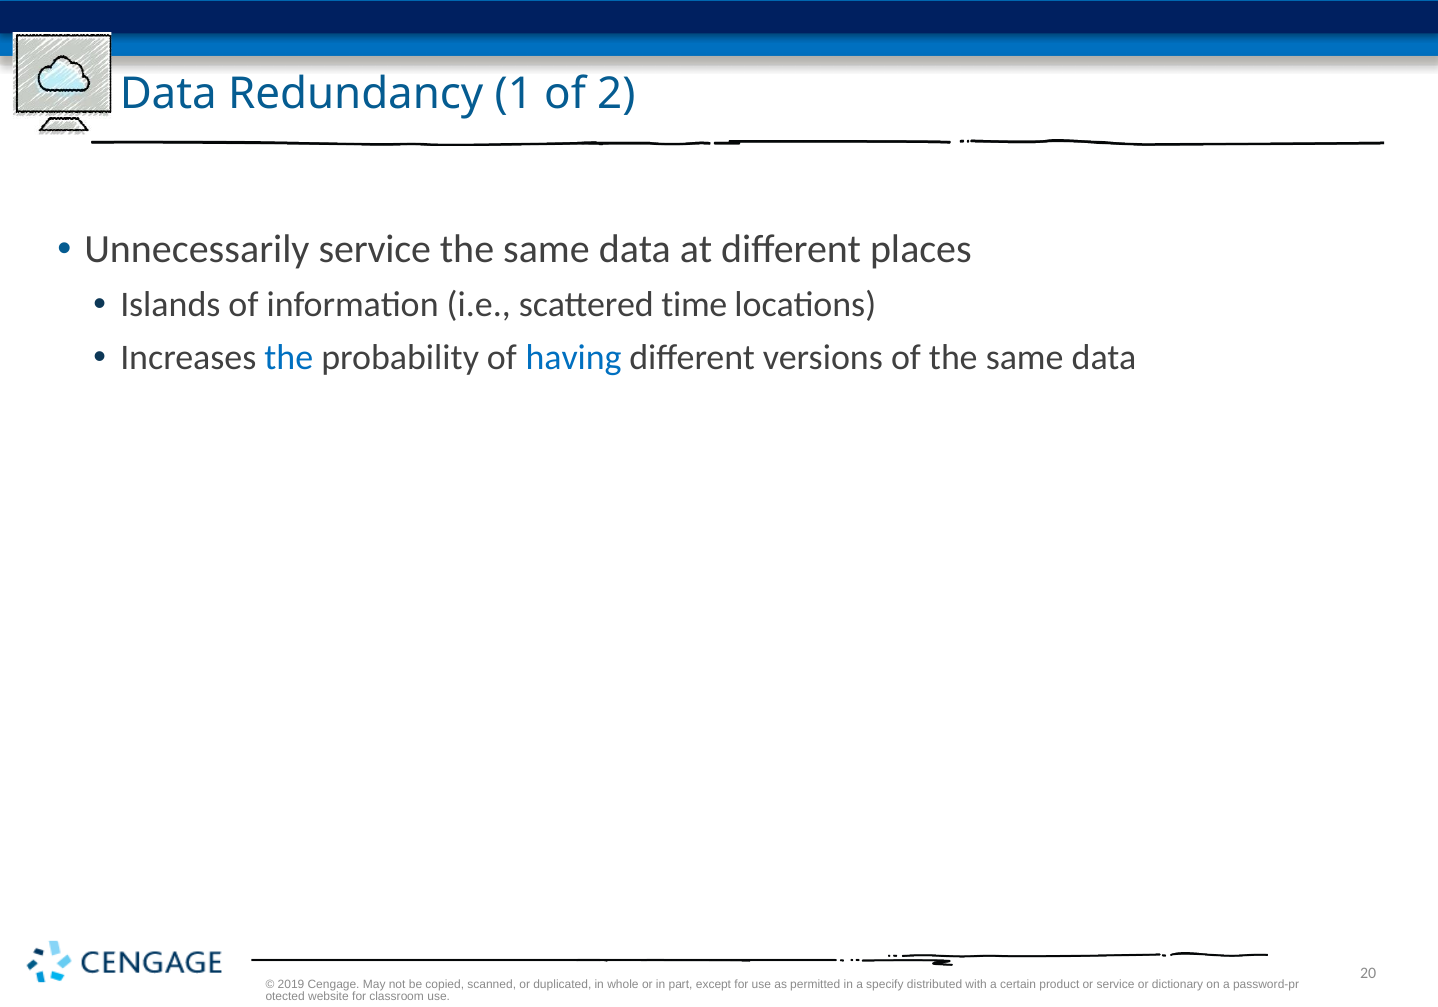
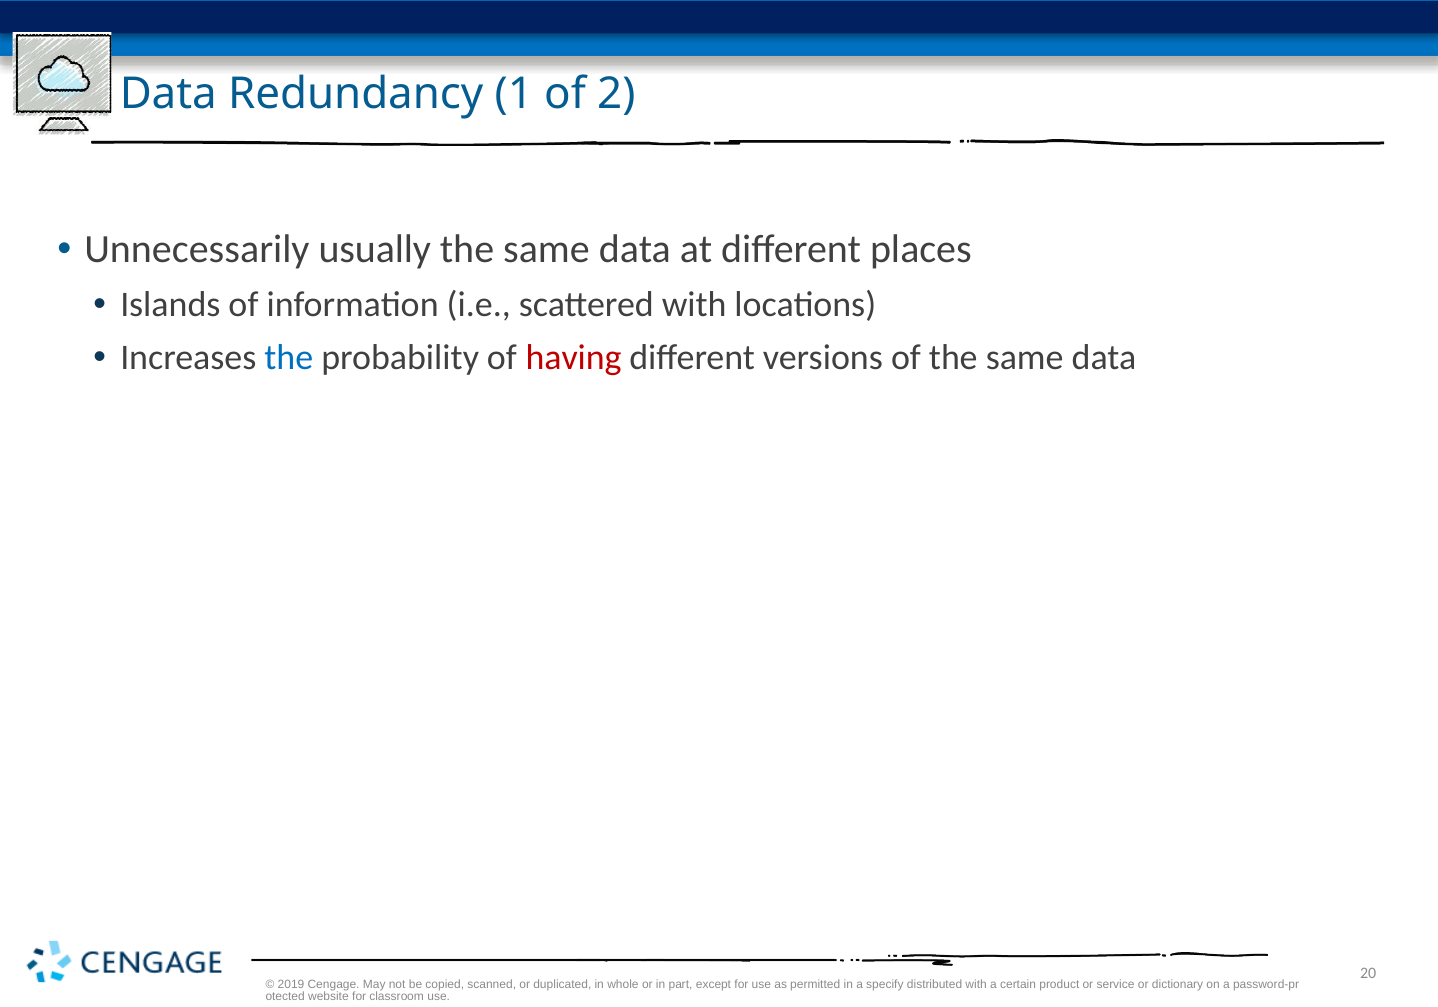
Unnecessarily service: service -> usually
scattered time: time -> with
having colour: blue -> red
